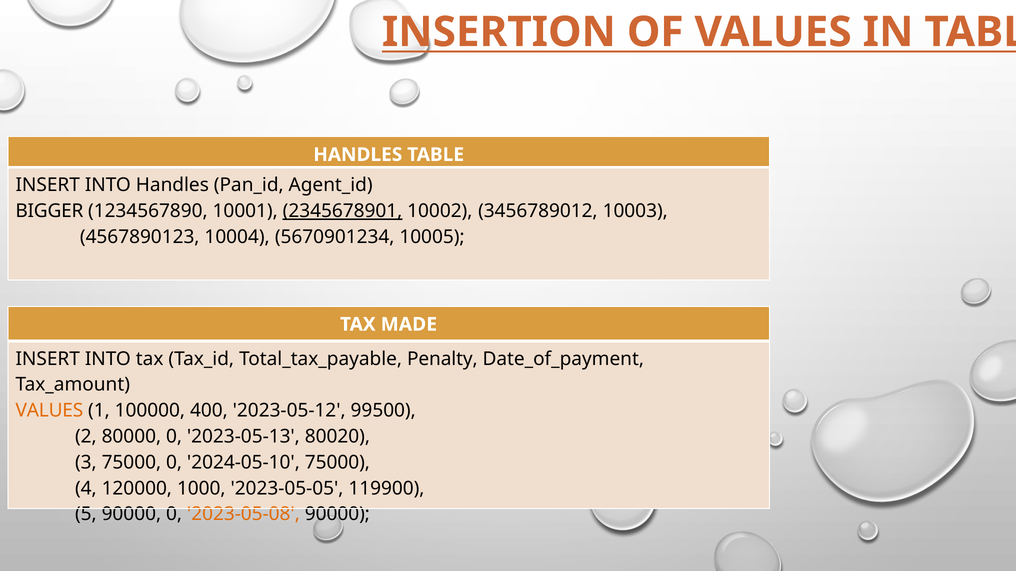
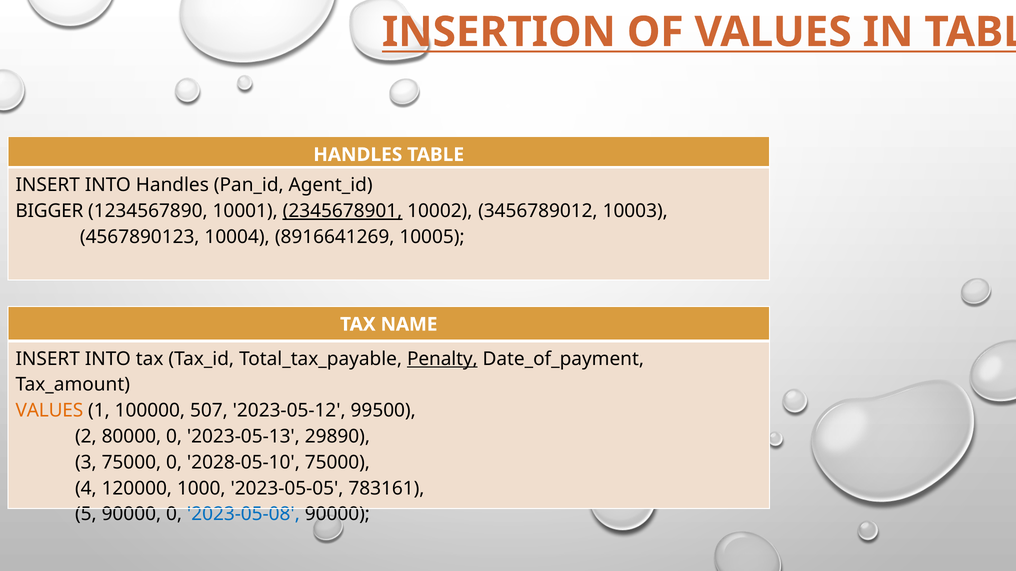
5670901234: 5670901234 -> 8916641269
MADE: MADE -> NAME
Penalty underline: none -> present
400: 400 -> 507
80020: 80020 -> 29890
2024-05-10: 2024-05-10 -> 2028-05-10
119900: 119900 -> 783161
2023-05-08 colour: orange -> blue
